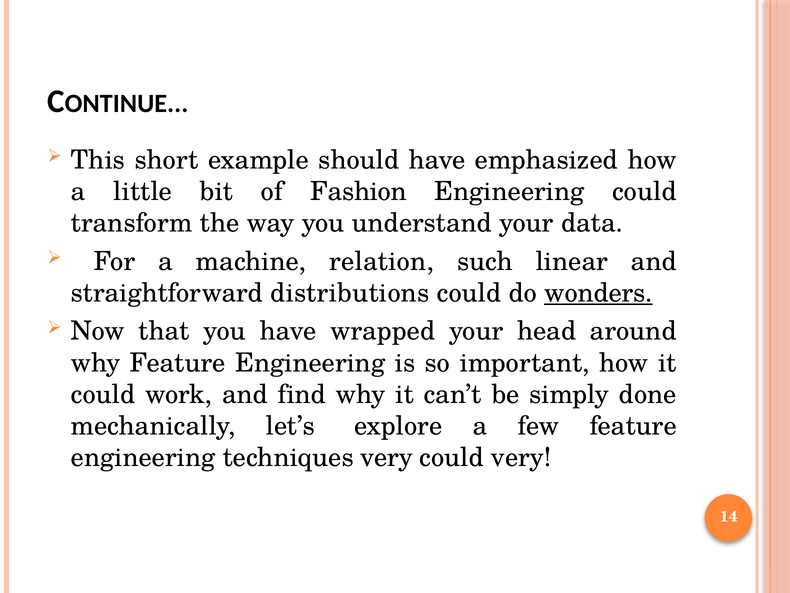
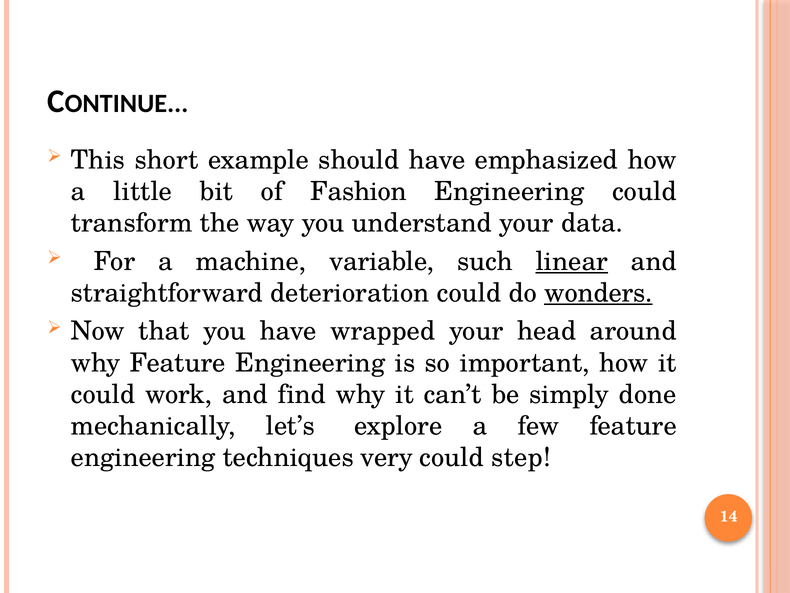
relation: relation -> variable
linear underline: none -> present
distributions: distributions -> deterioration
could very: very -> step
